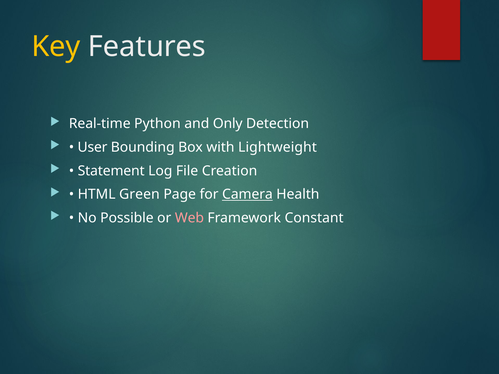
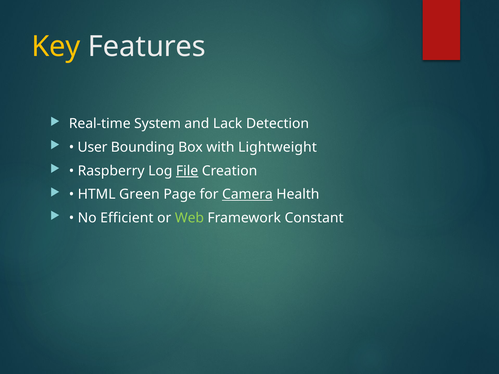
Python: Python -> System
Only: Only -> Lack
Statement: Statement -> Raspberry
File underline: none -> present
Possible: Possible -> Efficient
Web colour: pink -> light green
